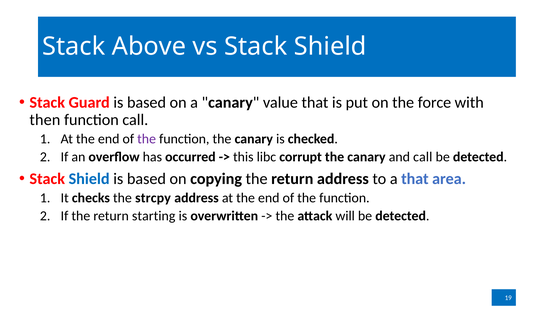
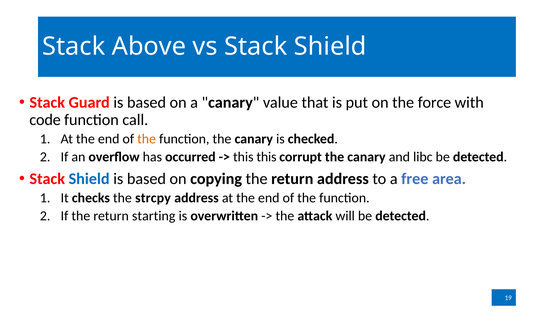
then: then -> code
the at (147, 139) colour: purple -> orange
this libc: libc -> this
and call: call -> libc
a that: that -> free
